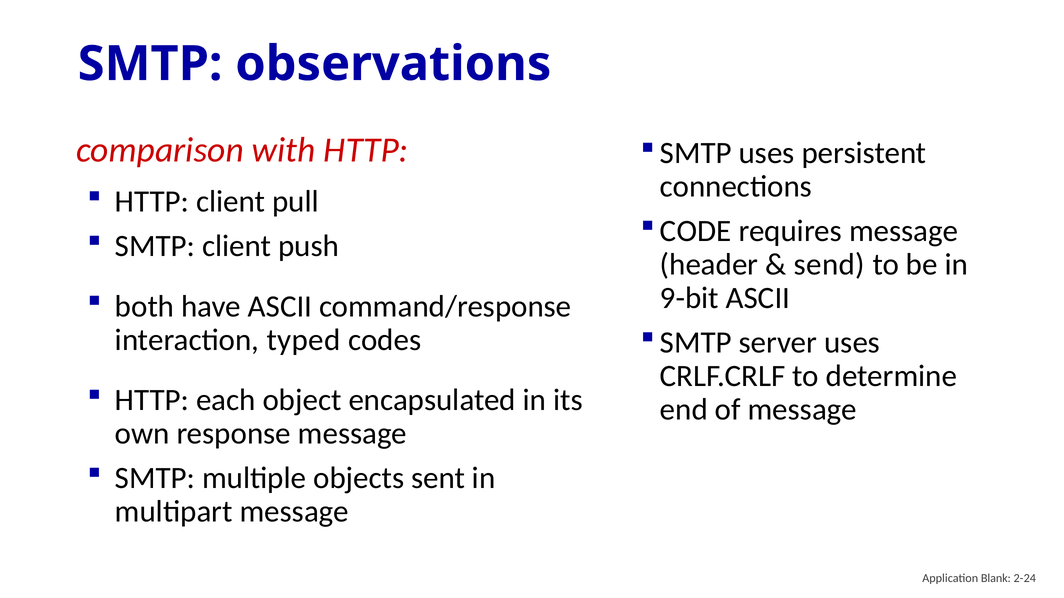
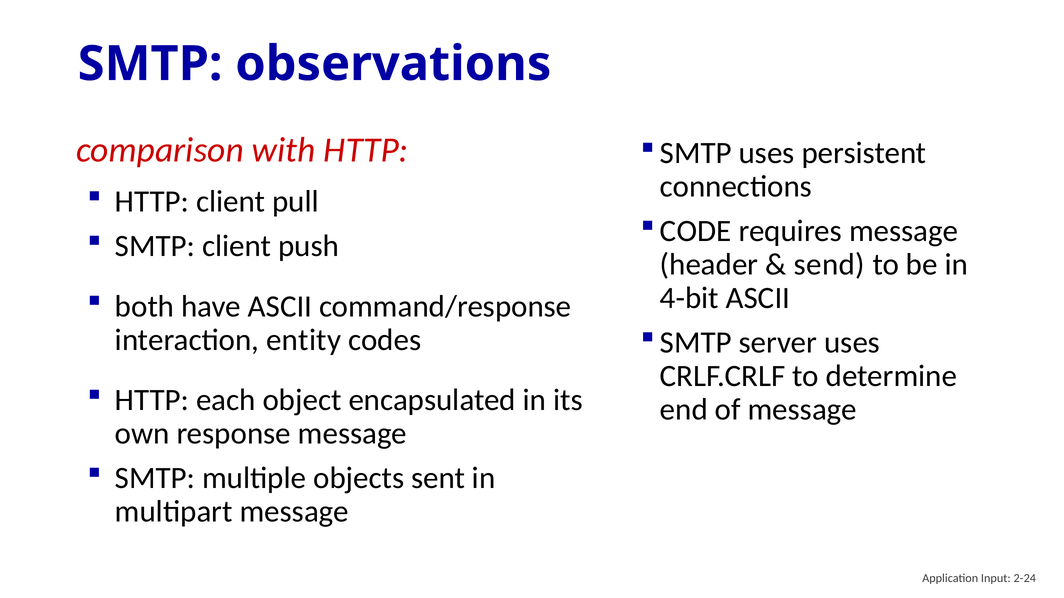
9-bit: 9-bit -> 4-bit
typed: typed -> entity
Blank: Blank -> Input
